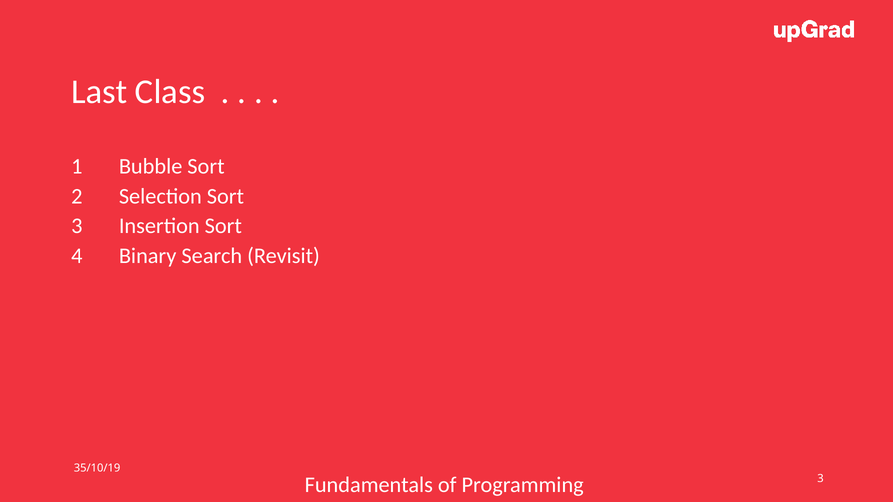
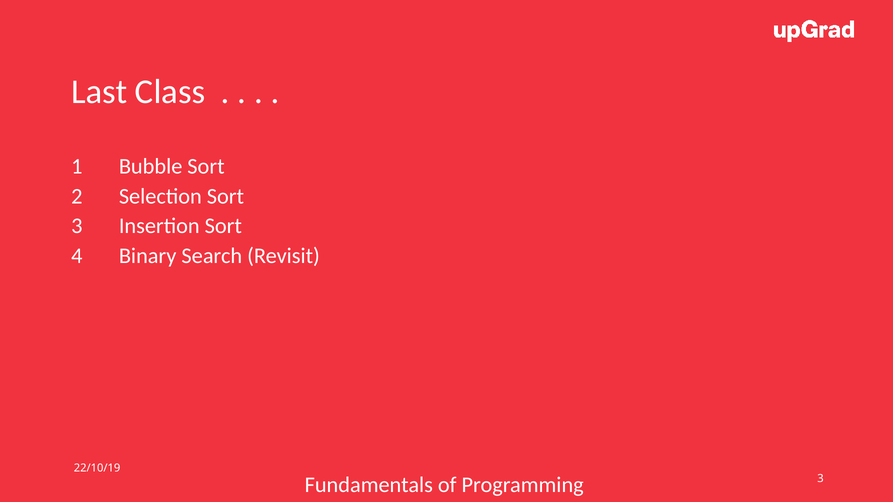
35/10/19: 35/10/19 -> 22/10/19
